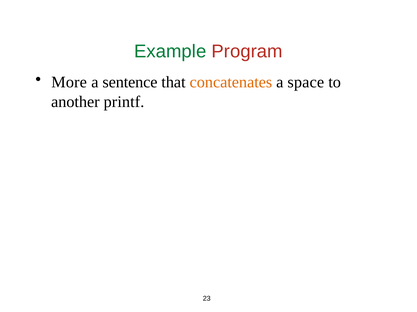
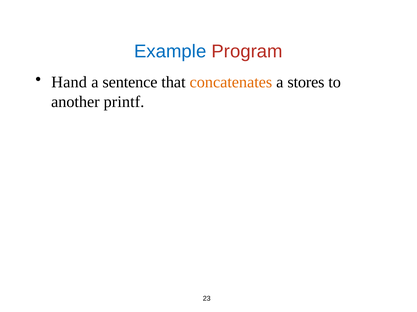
Example colour: green -> blue
More: More -> Hand
space: space -> stores
